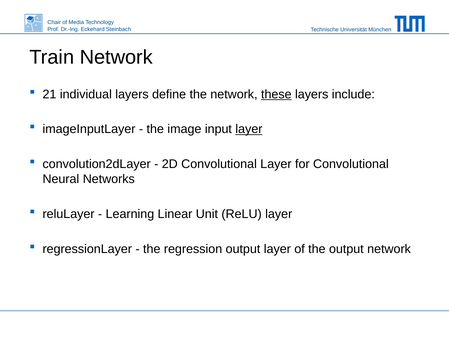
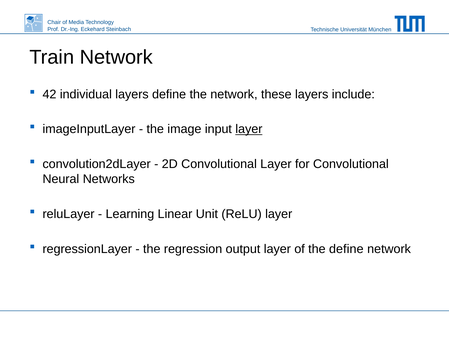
21: 21 -> 42
these underline: present -> none
the output: output -> define
